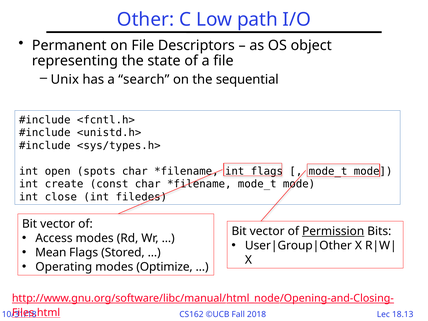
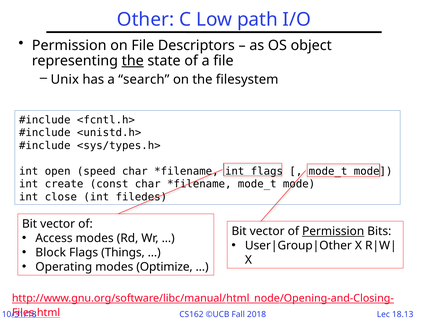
Permanent at (69, 45): Permanent -> Permission
the at (133, 61) underline: none -> present
sequential: sequential -> filesystem
spots: spots -> speed
Mean: Mean -> Block
Stored: Stored -> Things
